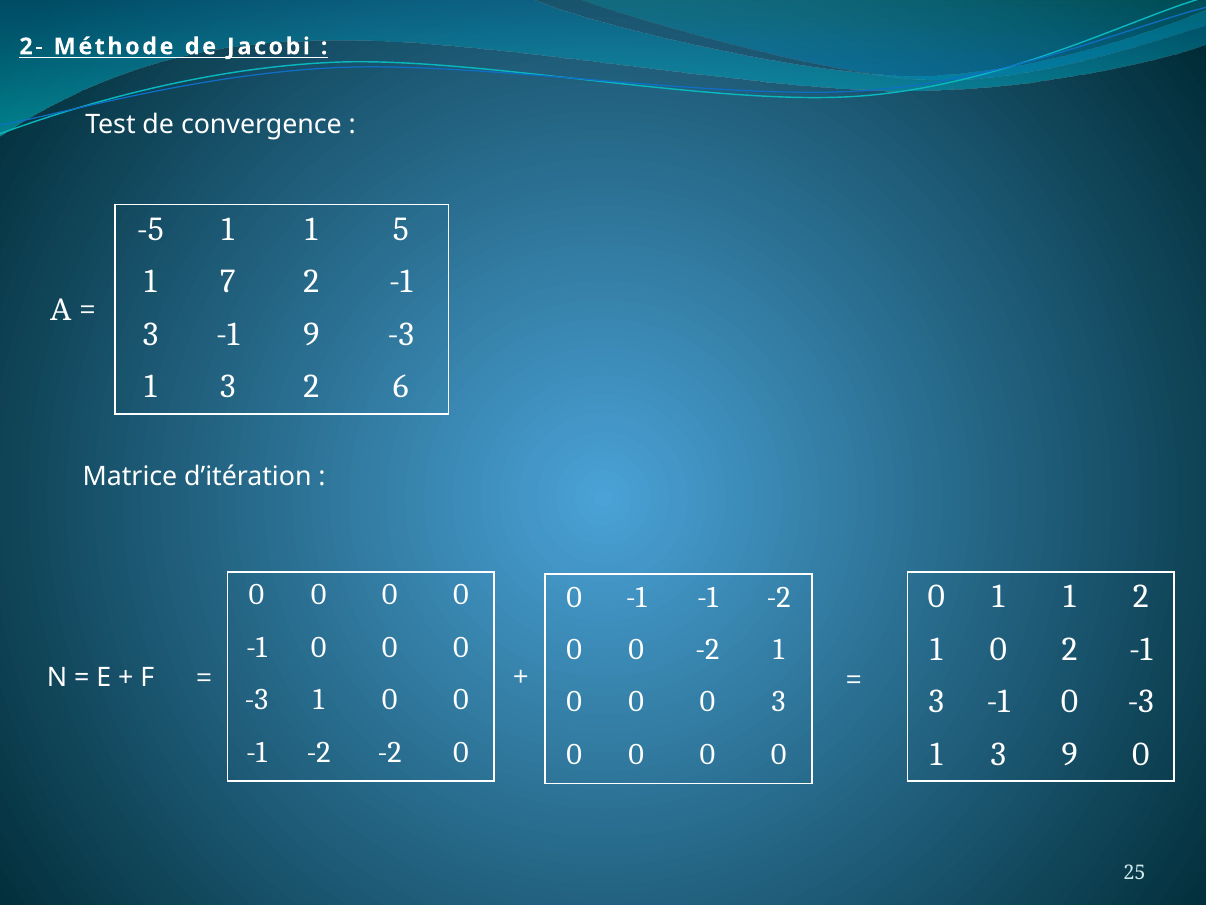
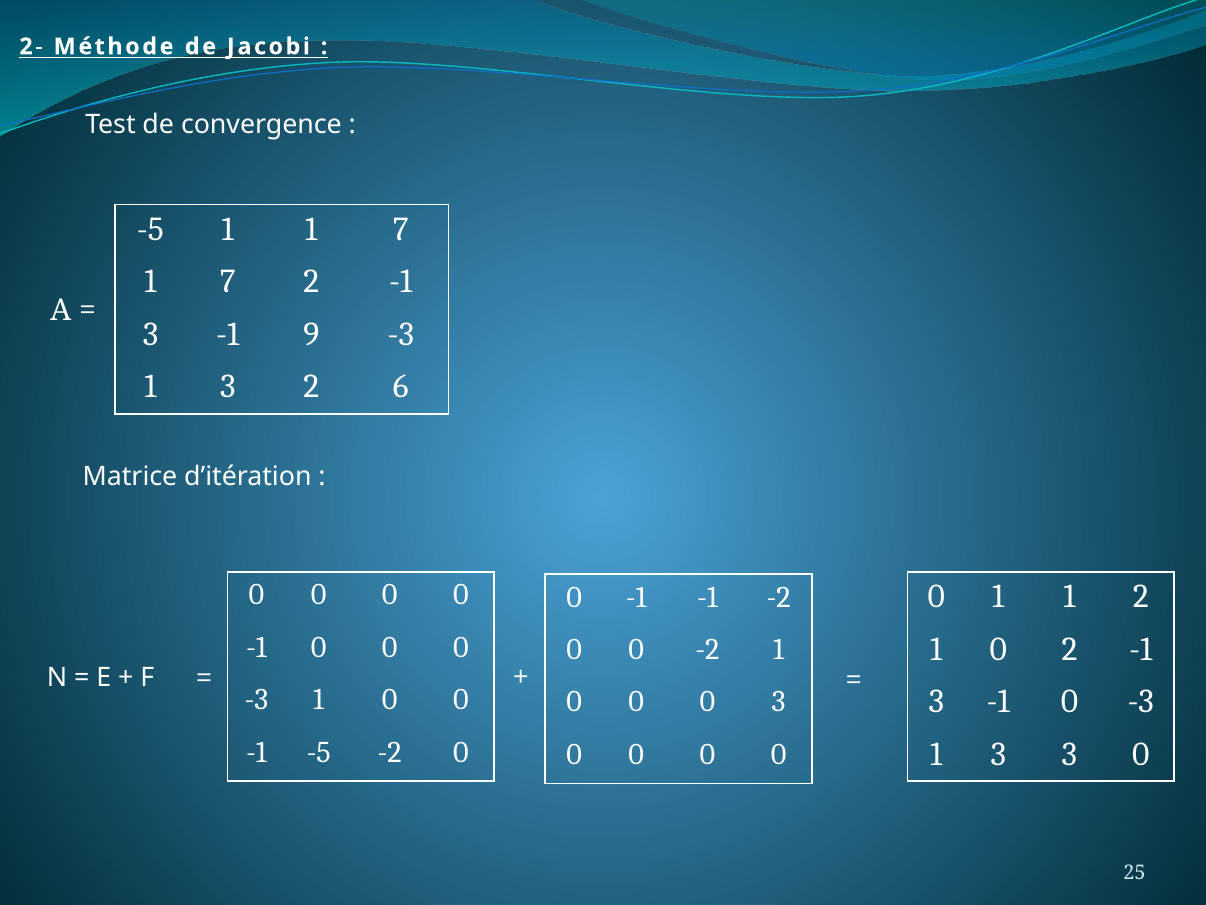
1 1 5: 5 -> 7
-2 at (319, 752): -2 -> -5
3 9: 9 -> 3
